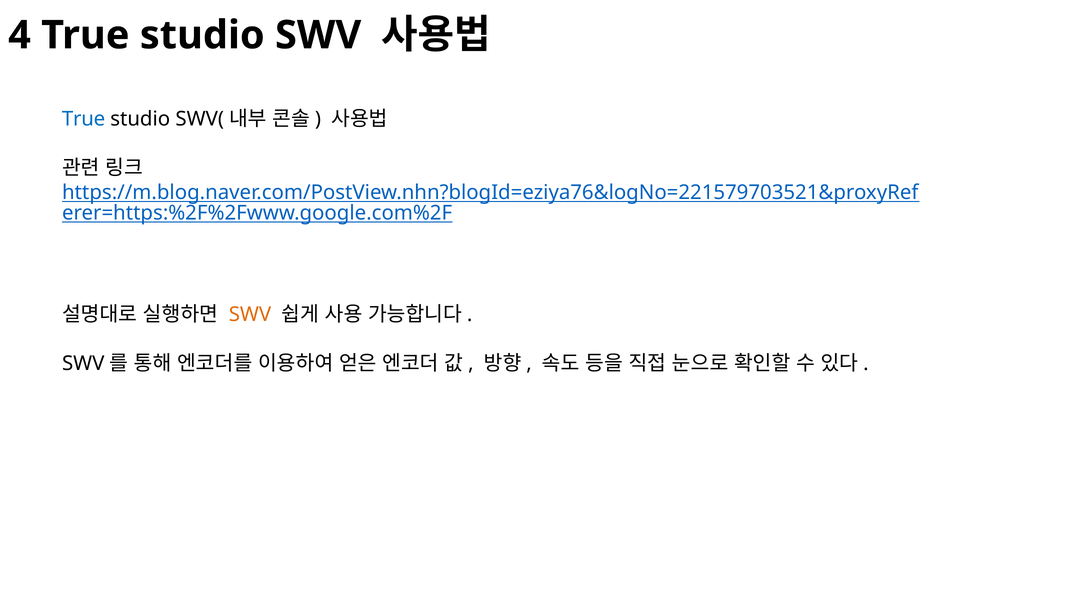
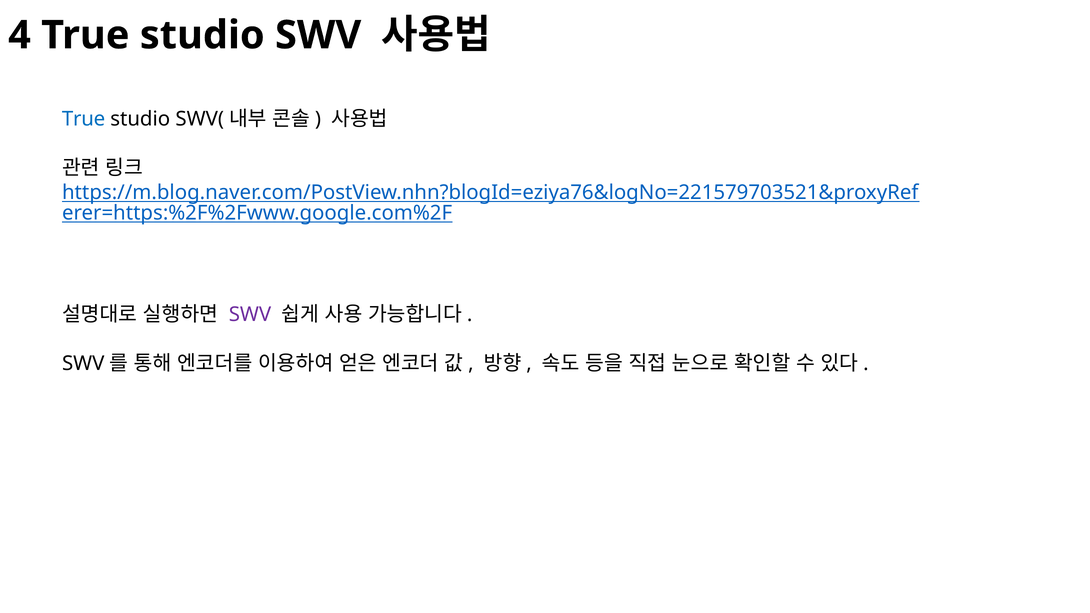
SWV at (250, 314) colour: orange -> purple
